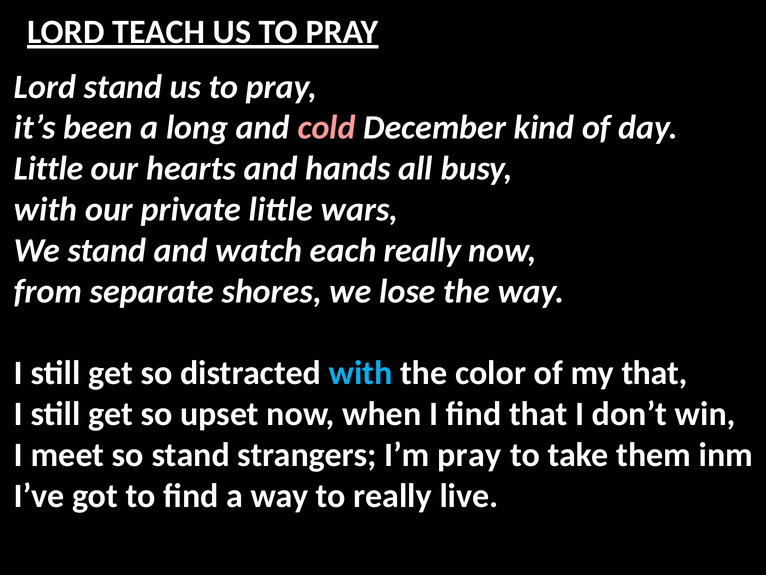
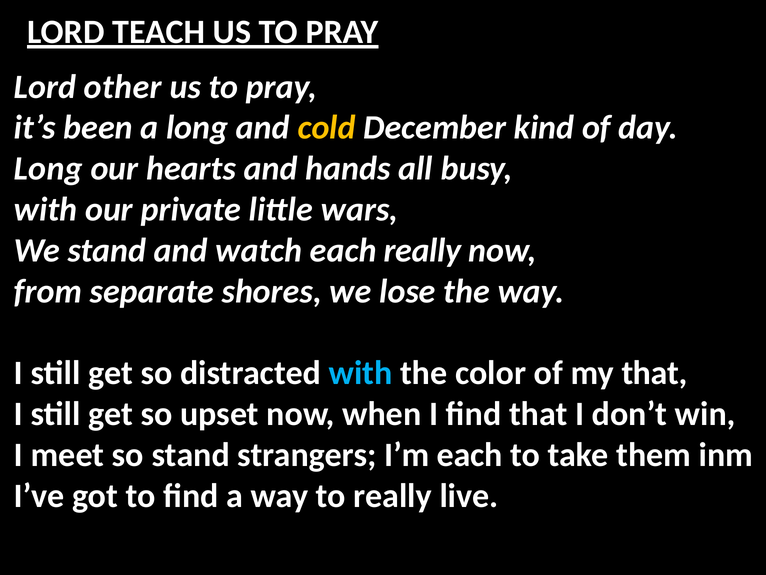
Lord stand: stand -> other
cold colour: pink -> yellow
Little at (49, 168): Little -> Long
I’m pray: pray -> each
